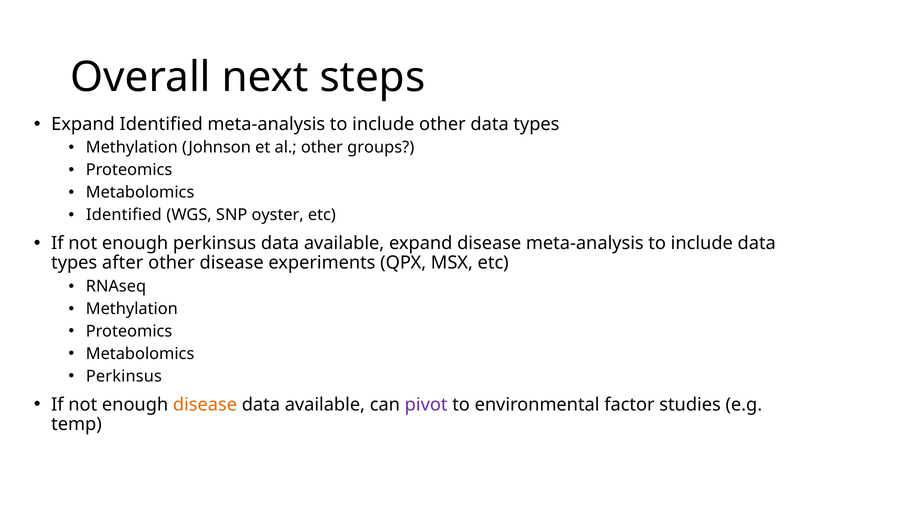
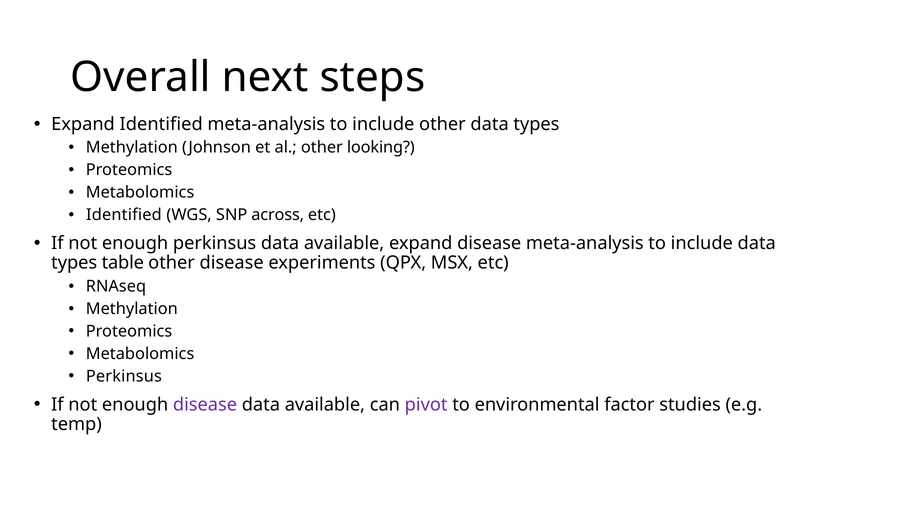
groups: groups -> looking
oyster: oyster -> across
after: after -> table
disease at (205, 405) colour: orange -> purple
